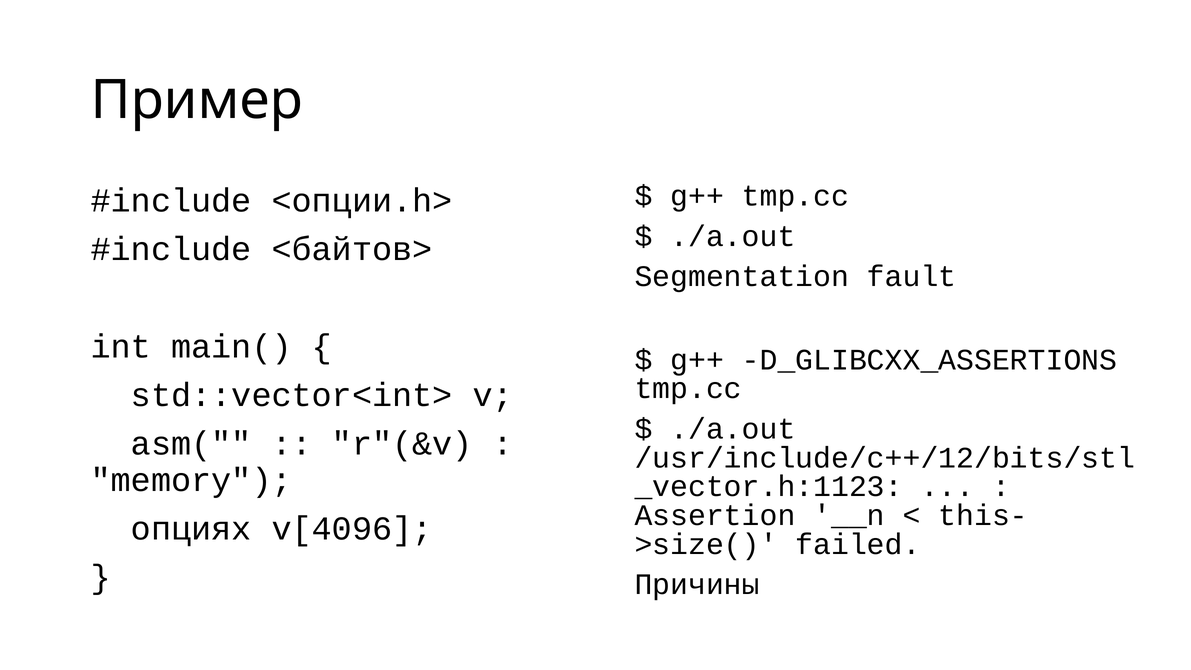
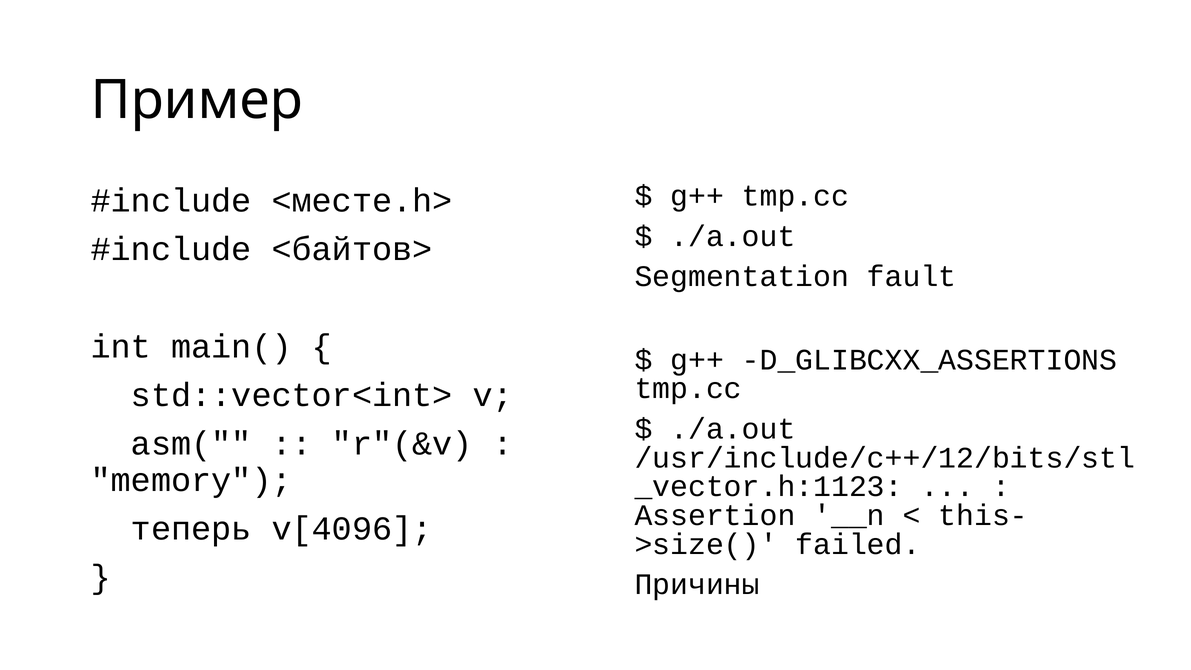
<опции.h>: <опции.h> -> <месте.h>
опциях: опциях -> теперь
